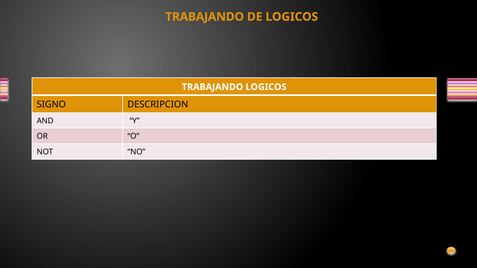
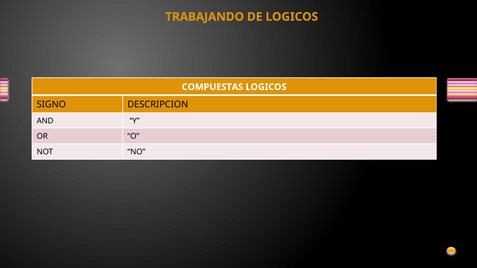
TRABAJANDO at (212, 87): TRABAJANDO -> COMPUESTAS
